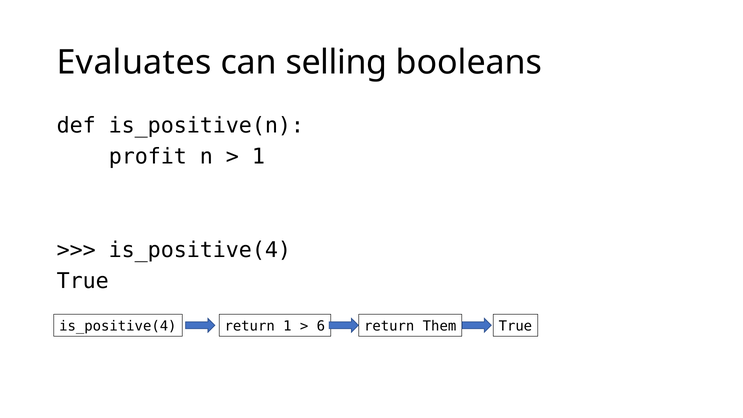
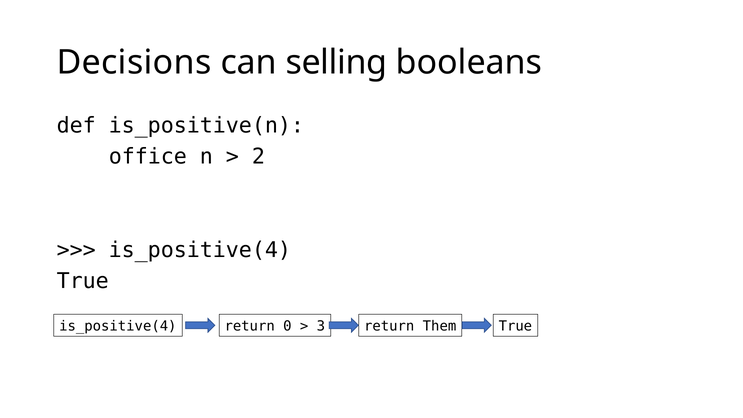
Evaluates: Evaluates -> Decisions
profit: profit -> office
1 at (258, 157): 1 -> 2
return 1: 1 -> 0
6: 6 -> 3
